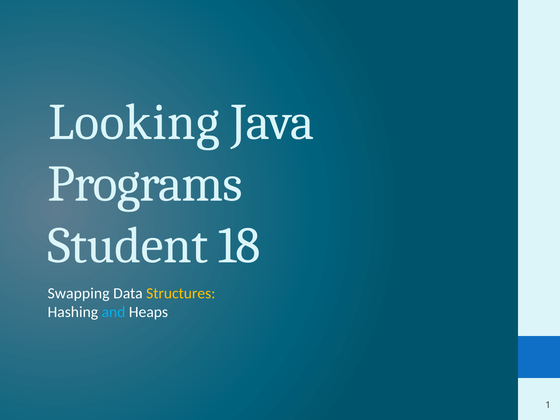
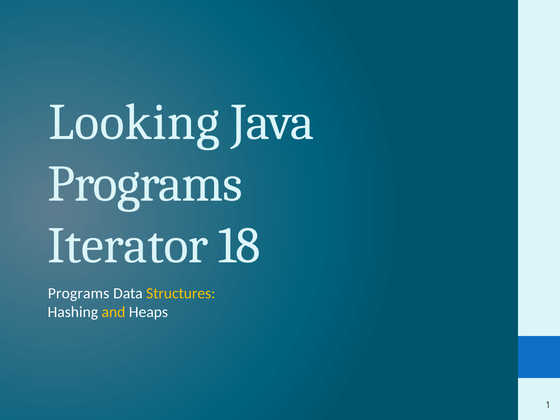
Student: Student -> Iterator
Swapping at (79, 293): Swapping -> Programs
and colour: light blue -> yellow
